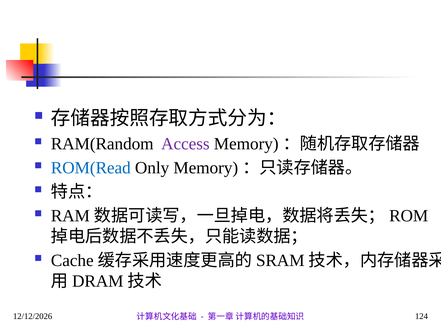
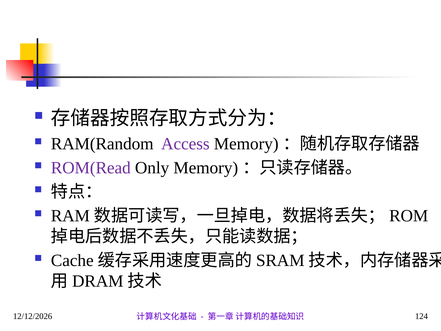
ROM(Read colour: blue -> purple
